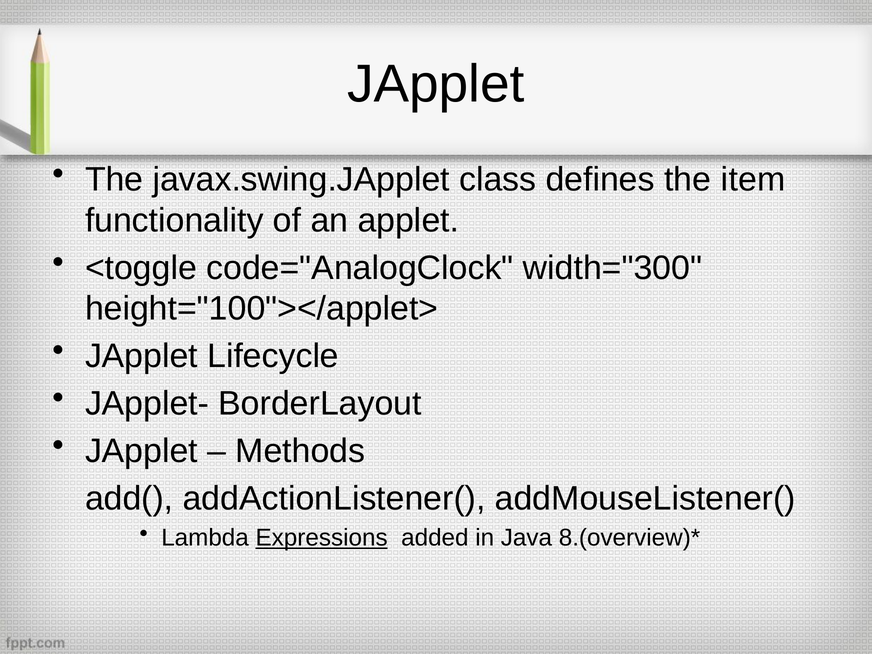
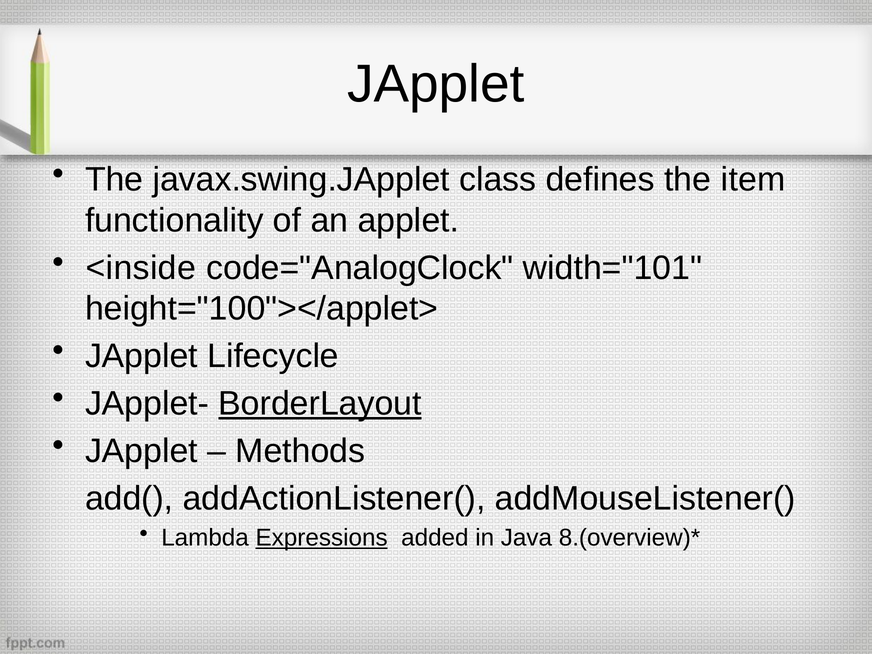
<toggle: <toggle -> <inside
width="300: width="300 -> width="101
BorderLayout underline: none -> present
